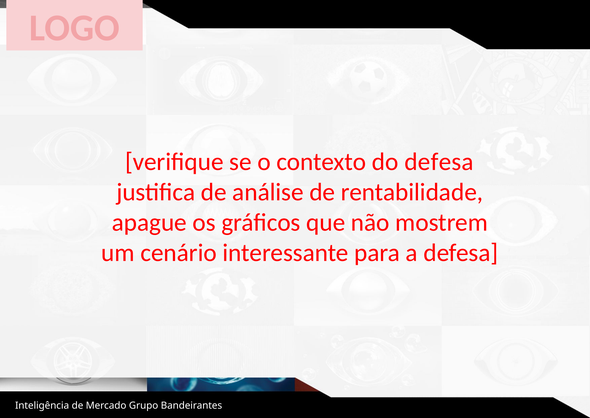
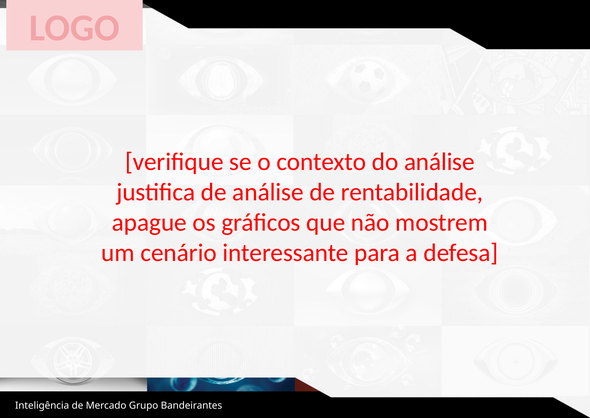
do defesa: defesa -> análise
